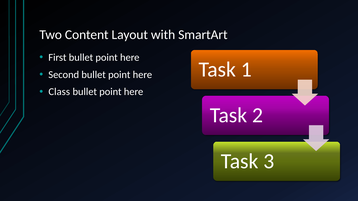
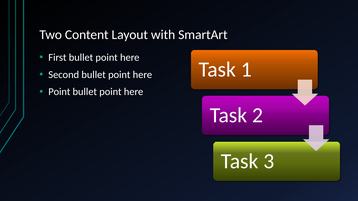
Class at (59, 92): Class -> Point
